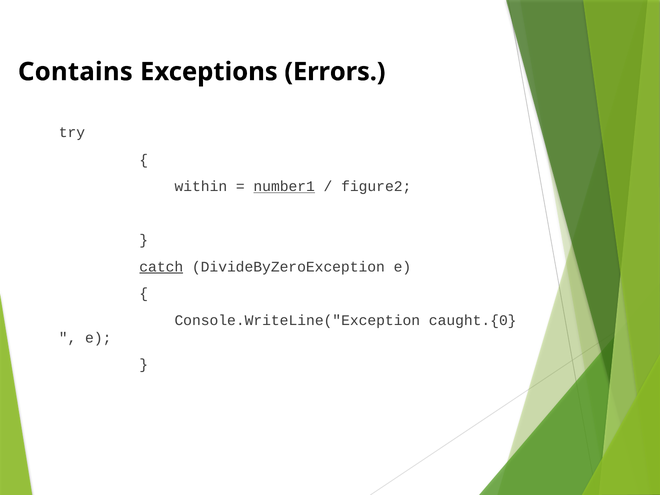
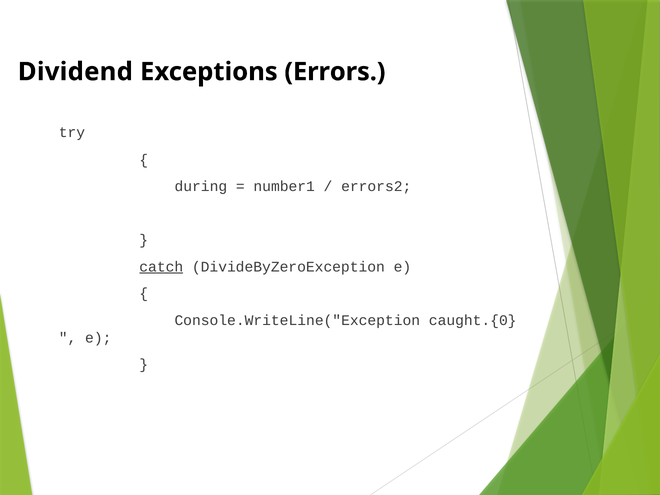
Contains: Contains -> Dividend
within: within -> during
number1 underline: present -> none
figure2: figure2 -> errors2
